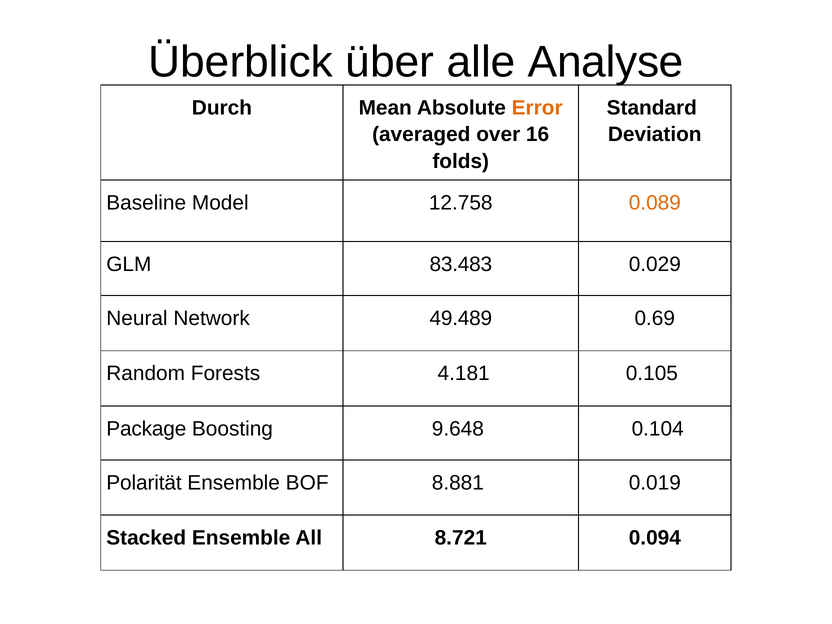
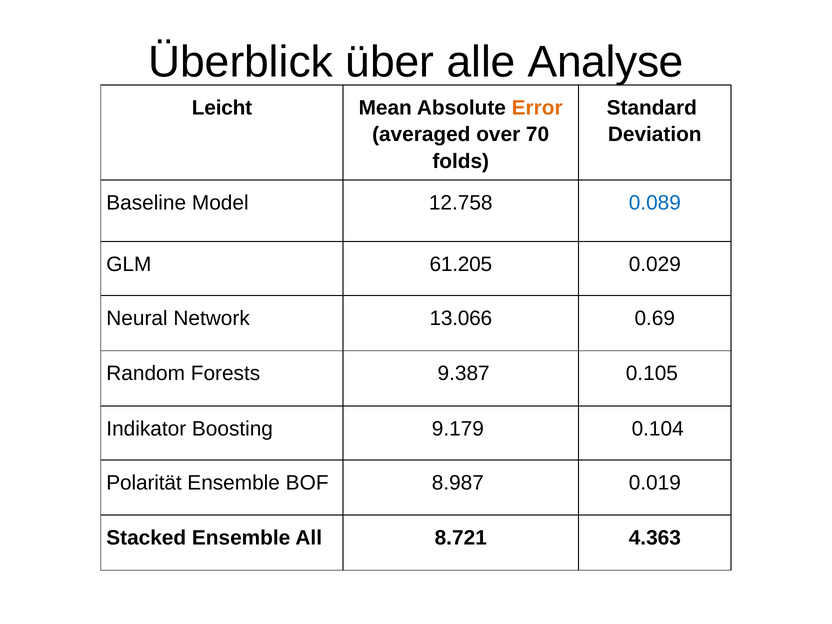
Durch: Durch -> Leicht
16: 16 -> 70
0.089 colour: orange -> blue
83.483: 83.483 -> 61.205
49.489: 49.489 -> 13.066
4.181: 4.181 -> 9.387
Package: Package -> Indikator
9.648: 9.648 -> 9.179
8.881: 8.881 -> 8.987
0.094: 0.094 -> 4.363
